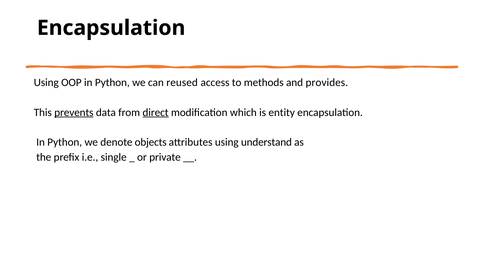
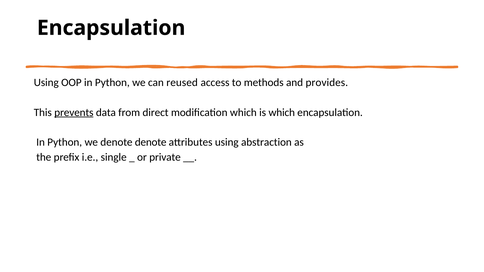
direct underline: present -> none
is entity: entity -> which
denote objects: objects -> denote
understand: understand -> abstraction
